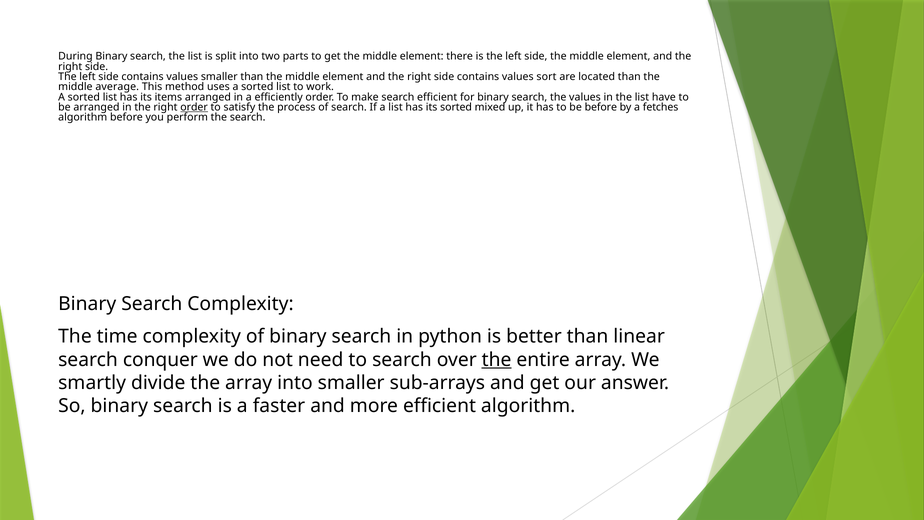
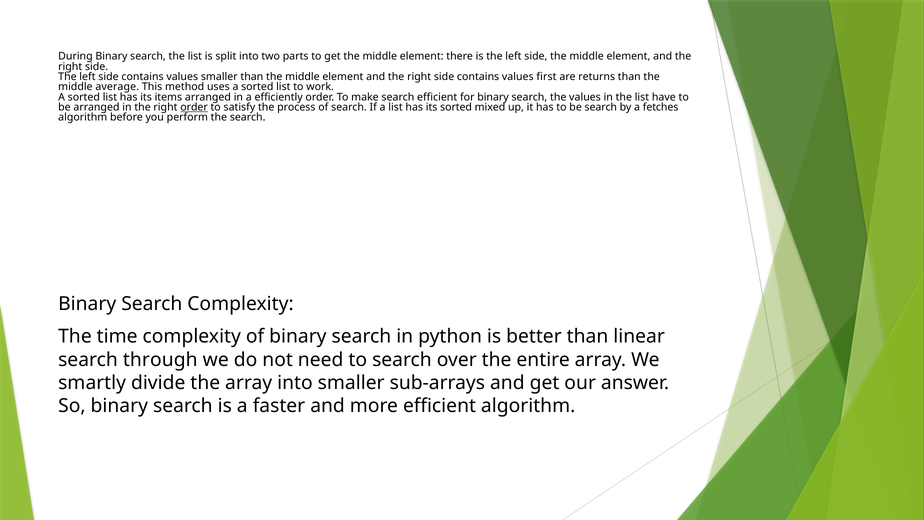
sort: sort -> first
located: located -> returns
be before: before -> search
conquer: conquer -> through
the at (497, 359) underline: present -> none
